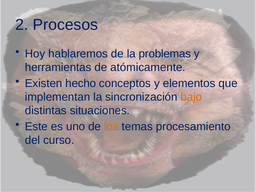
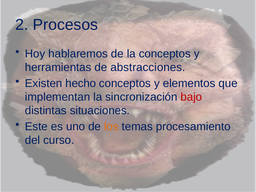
la problemas: problemas -> conceptos
atómicamente: atómicamente -> abstracciones
bajo colour: orange -> red
